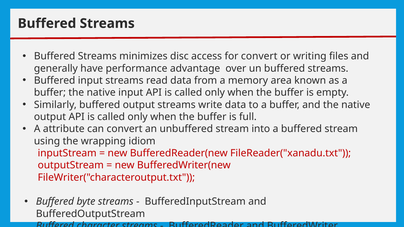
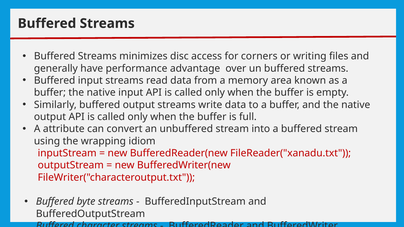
for convert: convert -> corners
